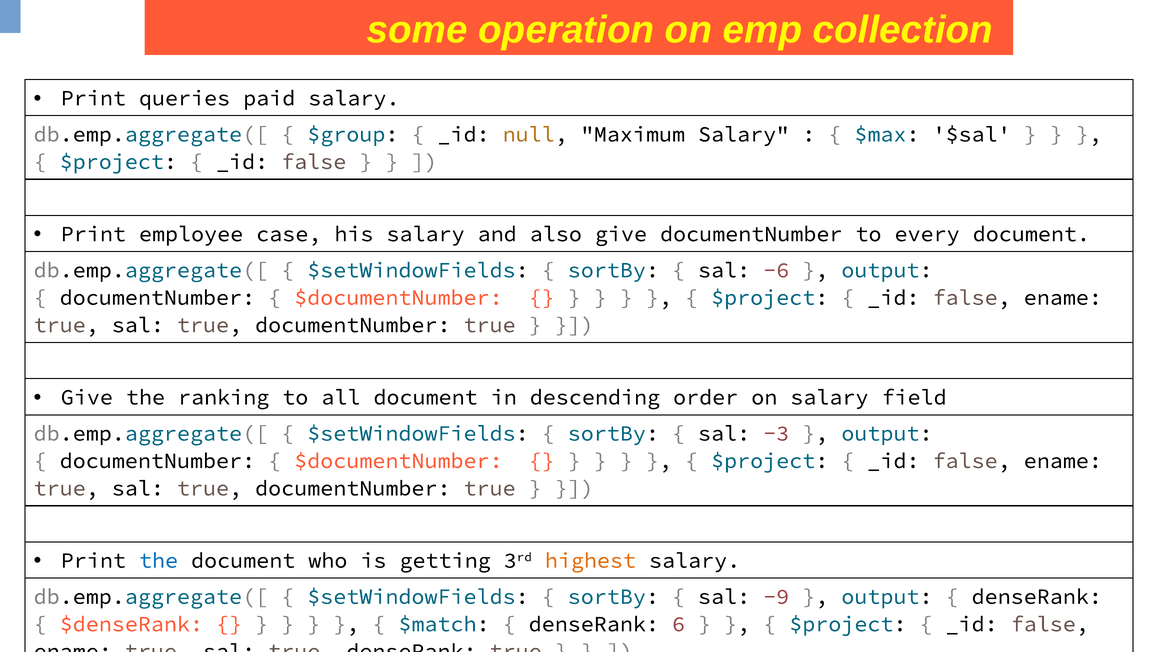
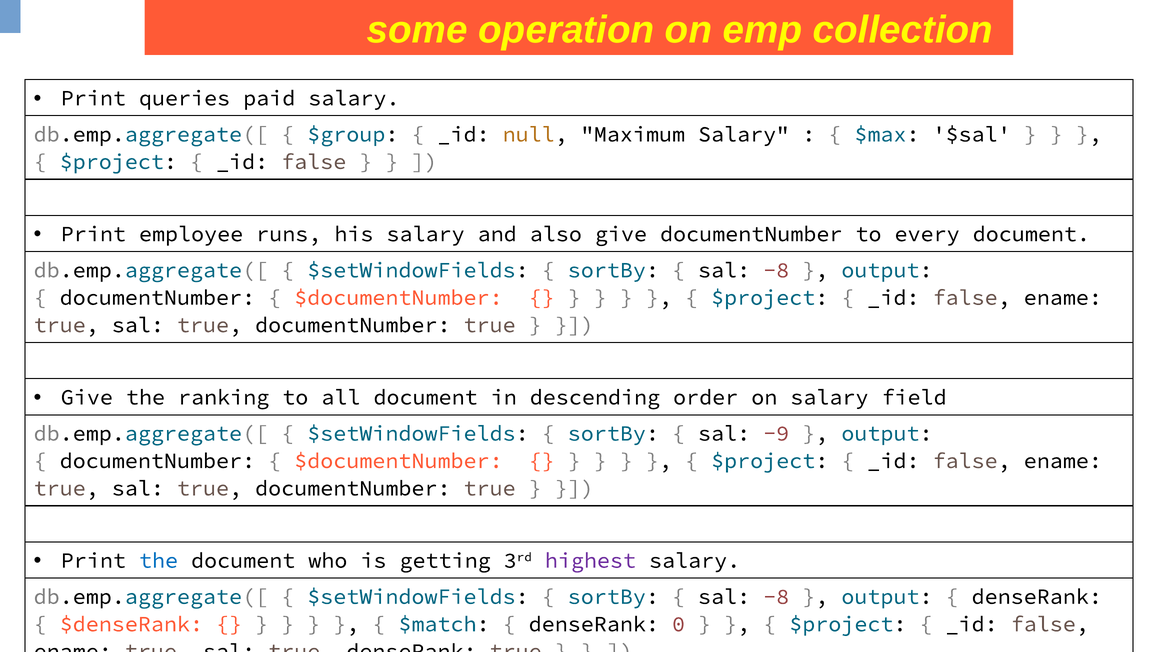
case: case -> runs
-6 at (776, 270): -6 -> -8
-3: -3 -> -9
highest colour: orange -> purple
-9 at (776, 596): -9 -> -8
6: 6 -> 0
